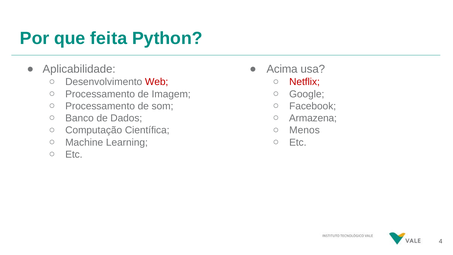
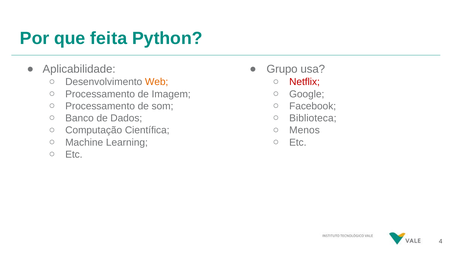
Acima: Acima -> Grupo
Web colour: red -> orange
Armazena: Armazena -> Biblioteca
